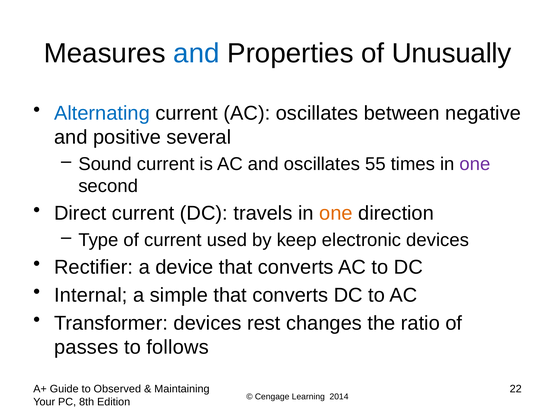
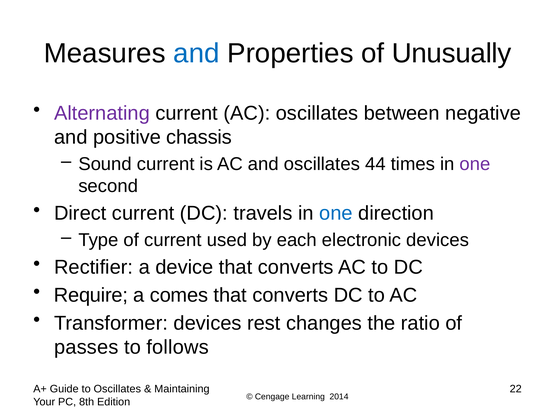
Alternating colour: blue -> purple
several: several -> chassis
55: 55 -> 44
one at (336, 213) colour: orange -> blue
keep: keep -> each
Internal: Internal -> Require
simple: simple -> comes
to Observed: Observed -> Oscillates
